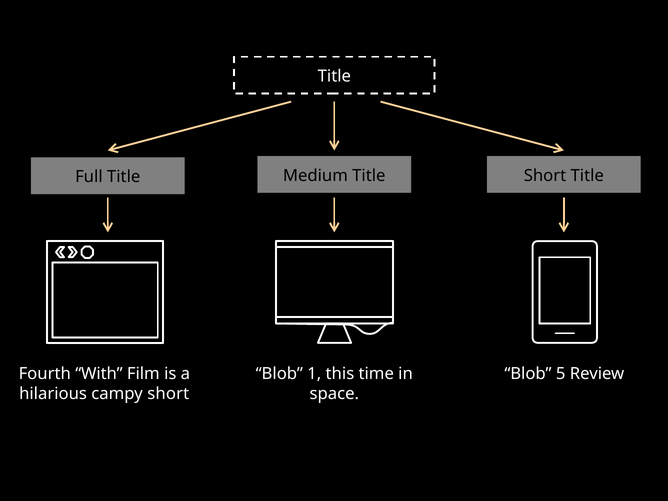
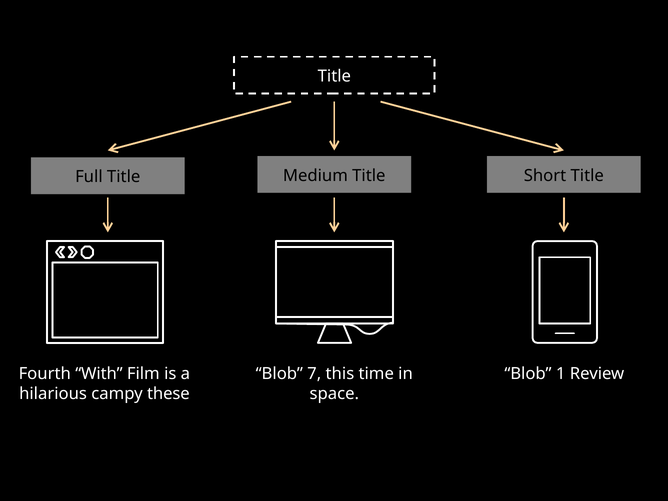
1: 1 -> 7
5: 5 -> 1
campy short: short -> these
